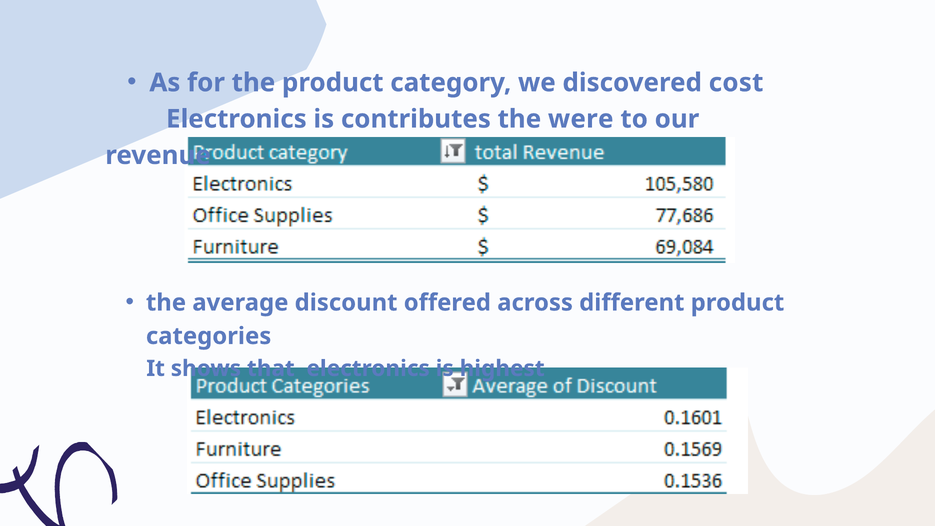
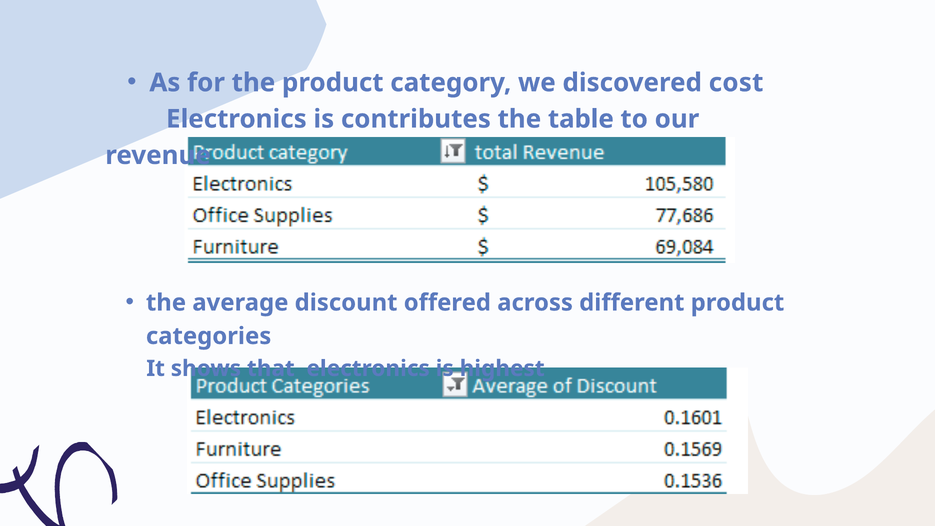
were: were -> table
